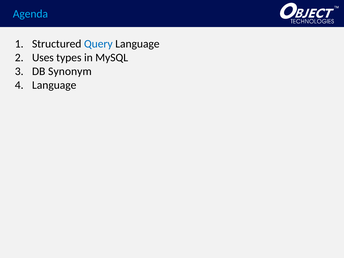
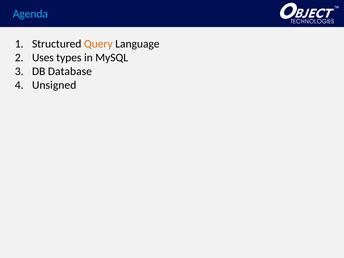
Query colour: blue -> orange
Synonym: Synonym -> Database
Language at (54, 85): Language -> Unsigned
